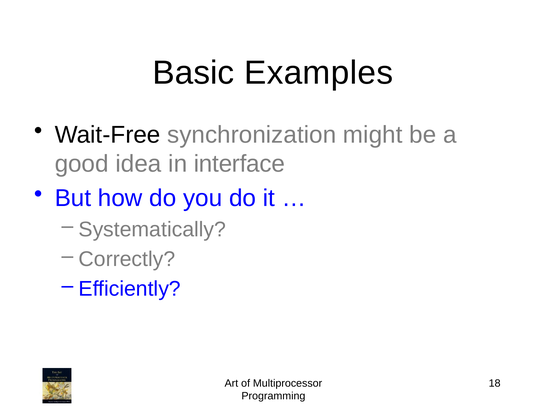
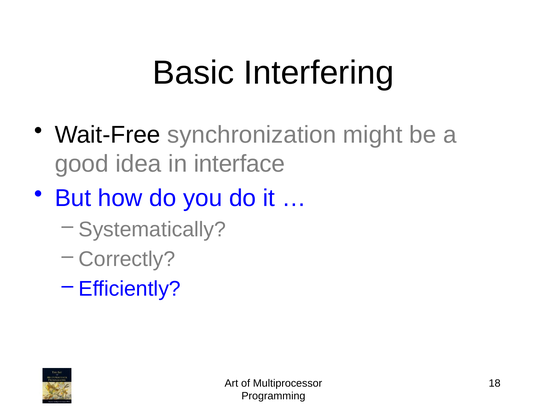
Examples: Examples -> Interfering
